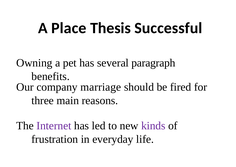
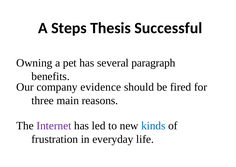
Place: Place -> Steps
marriage: marriage -> evidence
kinds colour: purple -> blue
